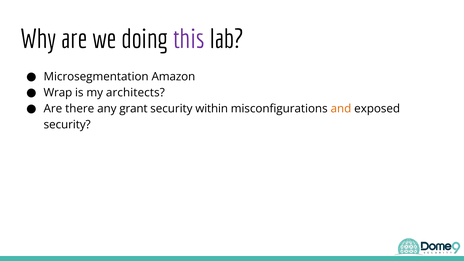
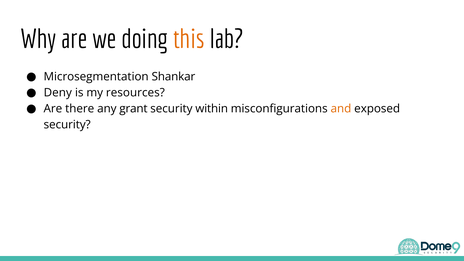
this colour: purple -> orange
Amazon: Amazon -> Shankar
Wrap: Wrap -> Deny
architects: architects -> resources
